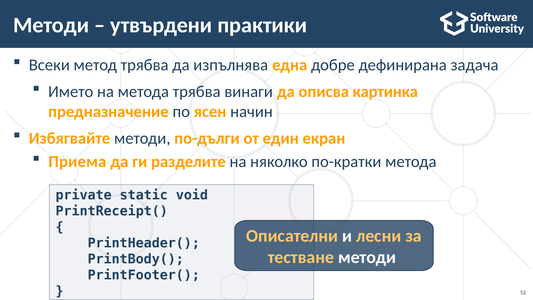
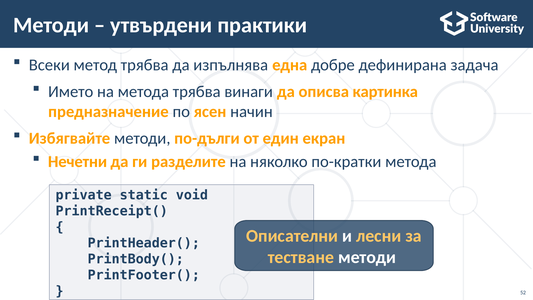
Приема: Приема -> Нечетни
